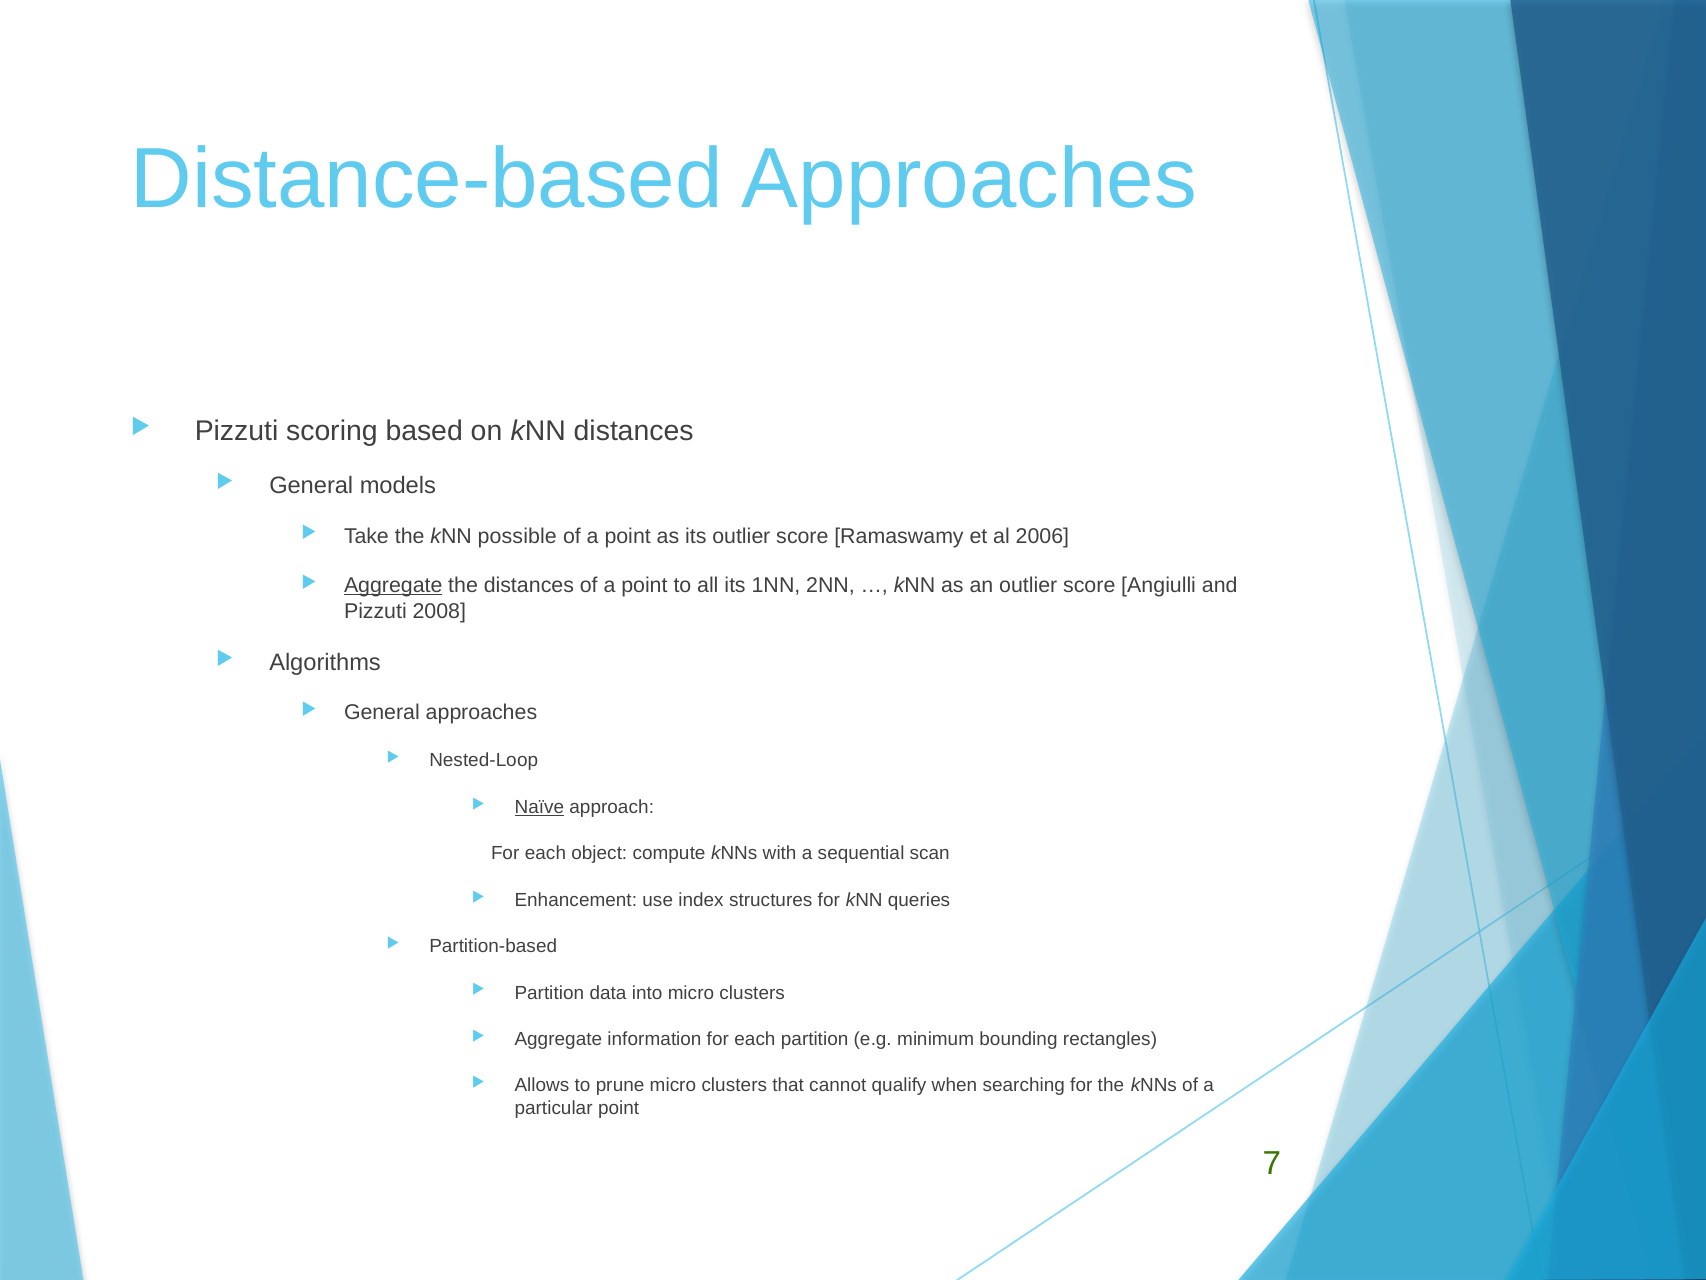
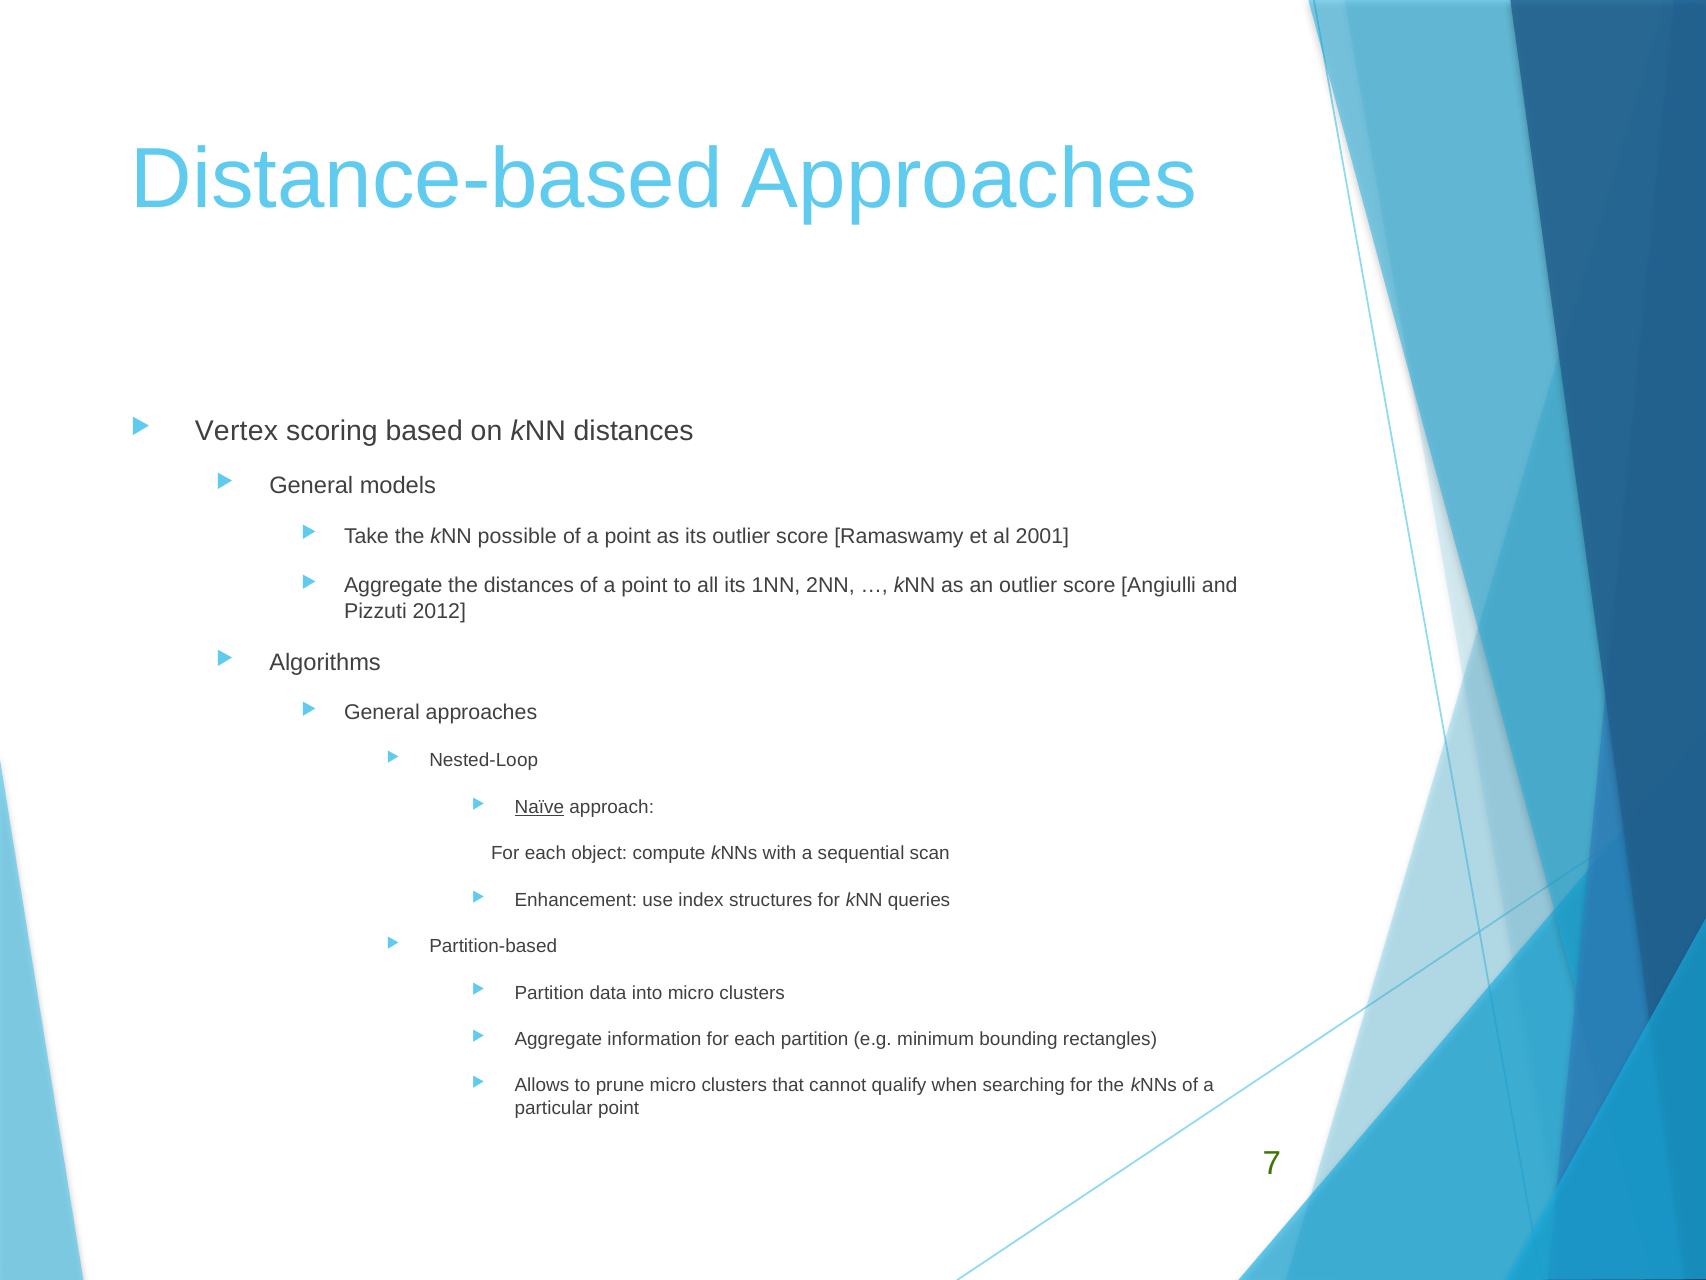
Pizzuti at (237, 431): Pizzuti -> Vertex
2006: 2006 -> 2001
Aggregate at (393, 585) underline: present -> none
2008: 2008 -> 2012
